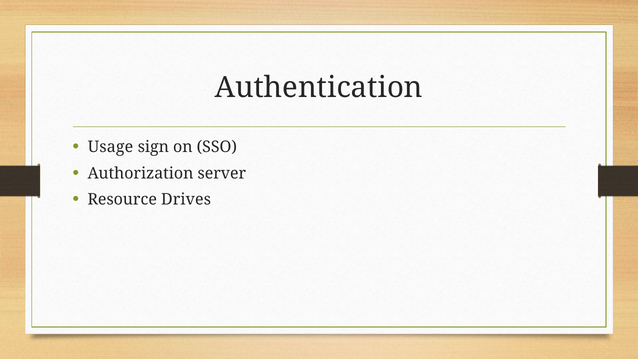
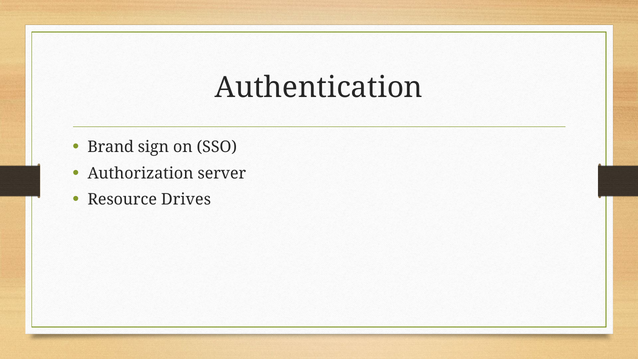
Usage: Usage -> Brand
